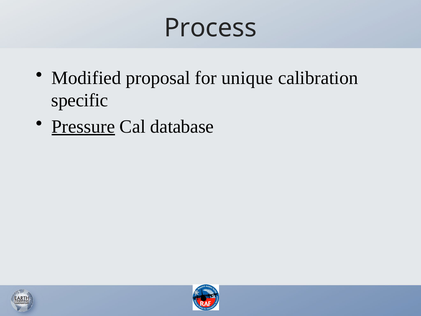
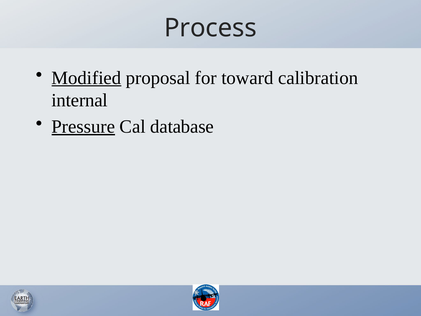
Modified underline: none -> present
unique: unique -> toward
specific: specific -> internal
